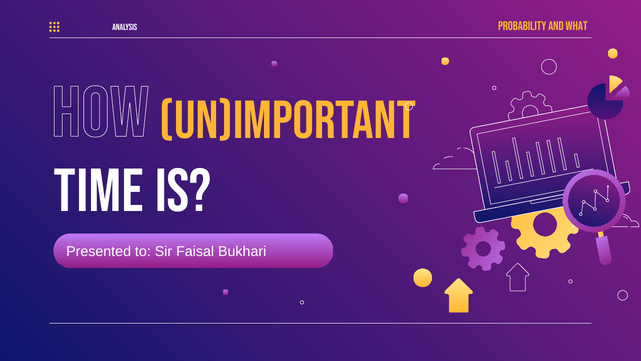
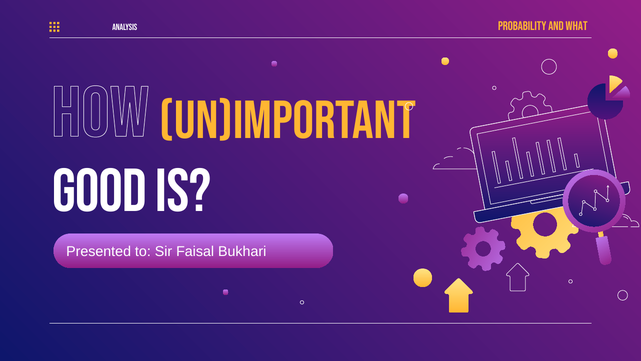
TIME: TIME -> GOOD
